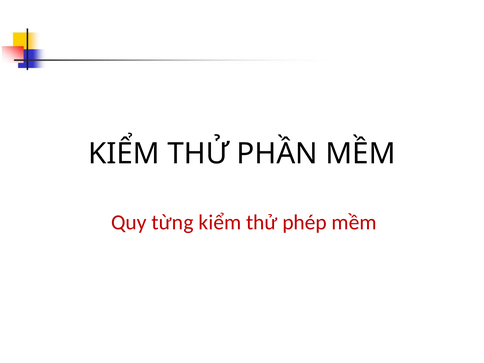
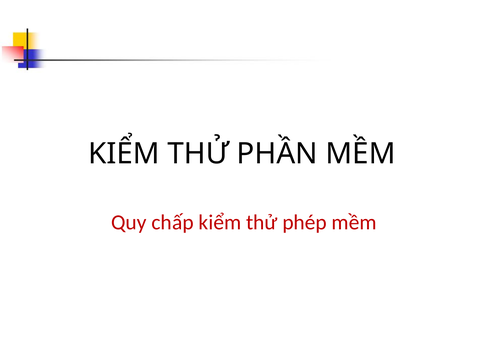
từng: từng -> chấp
